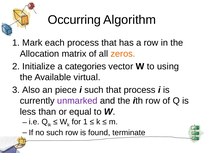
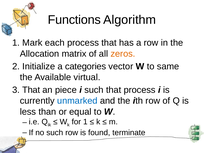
Occurring: Occurring -> Functions
using: using -> same
3 Also: Also -> That
unmarked colour: purple -> blue
